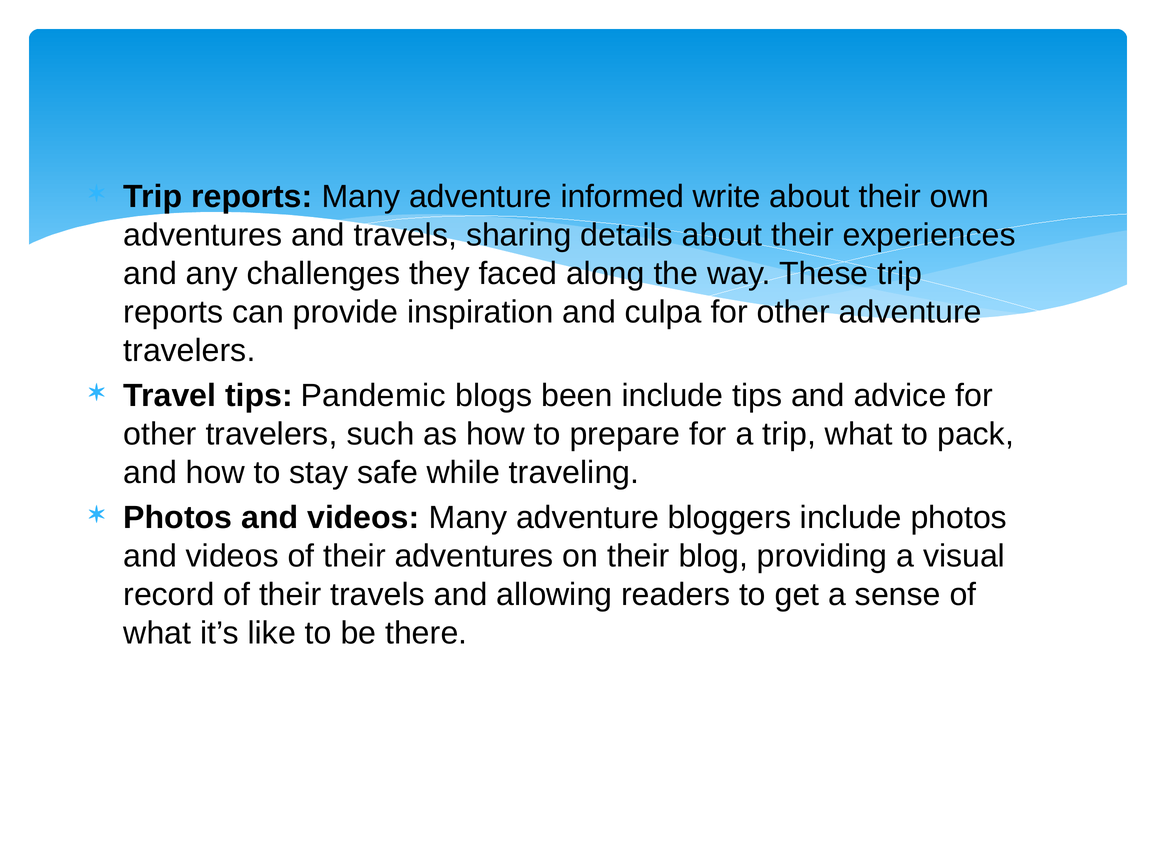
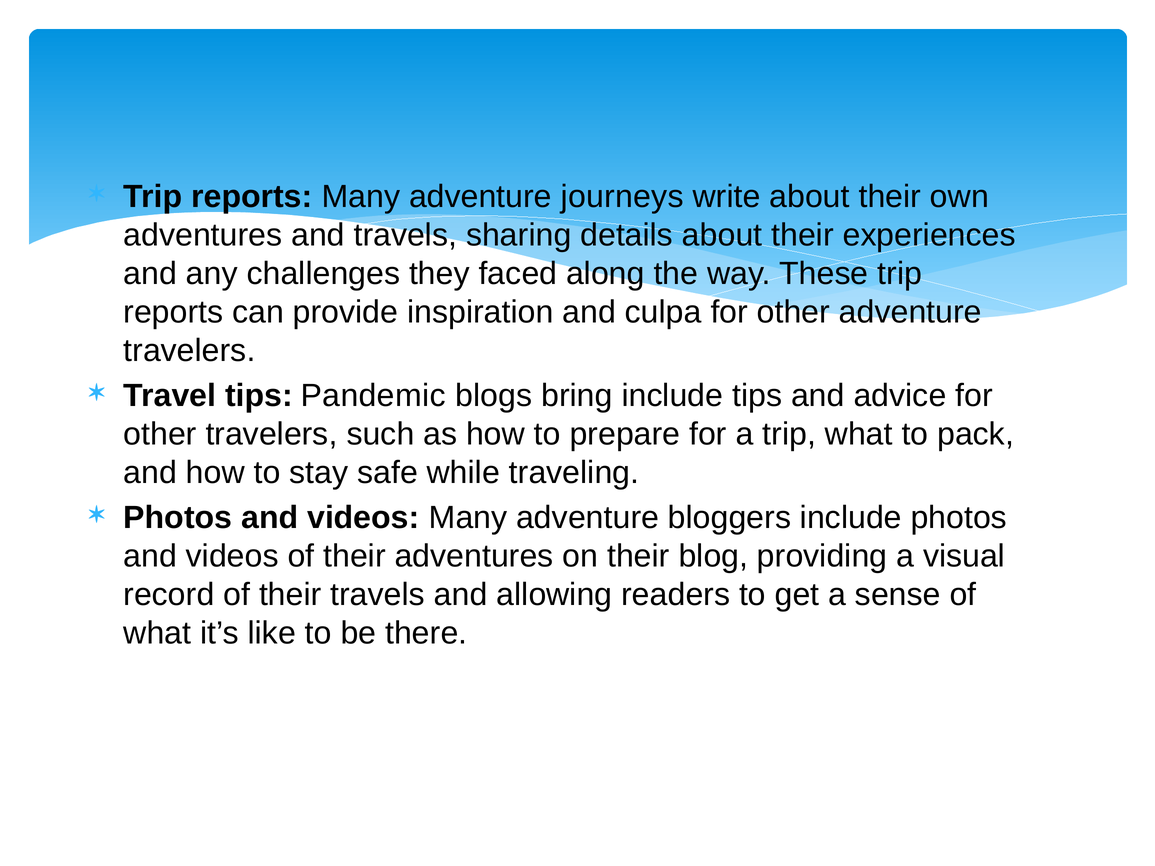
informed: informed -> journeys
been: been -> bring
